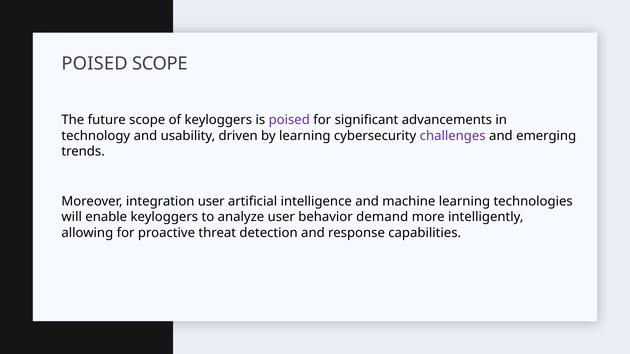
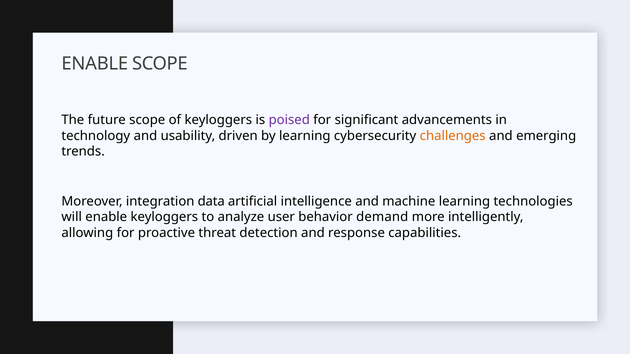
POISED at (95, 64): POISED -> ENABLE
challenges colour: purple -> orange
integration user: user -> data
